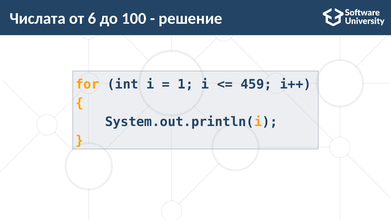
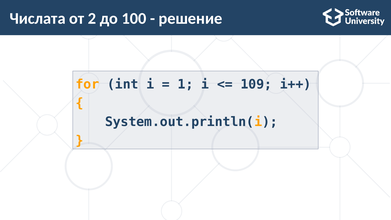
6: 6 -> 2
459: 459 -> 109
